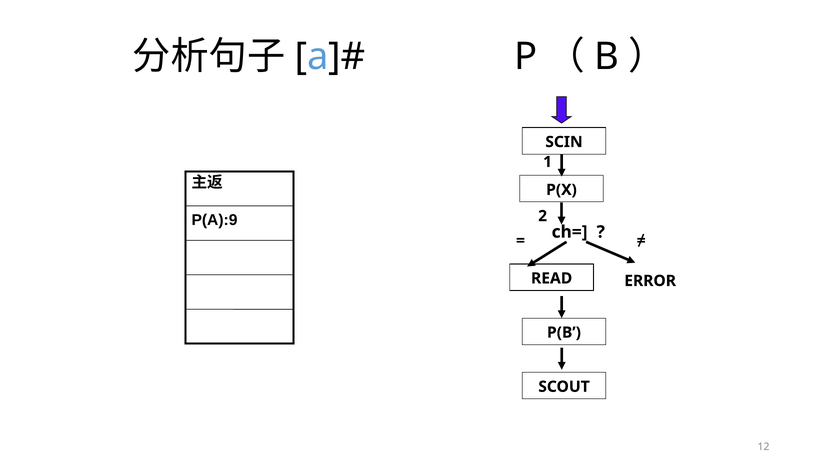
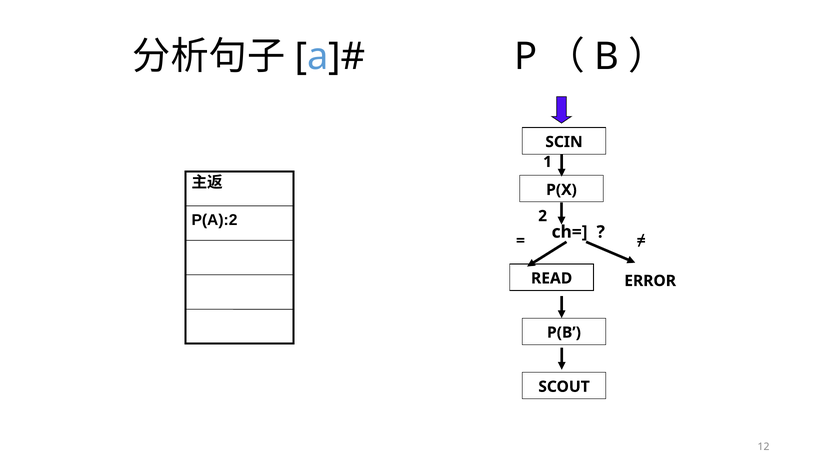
P(A):9: P(A):9 -> P(A):2
